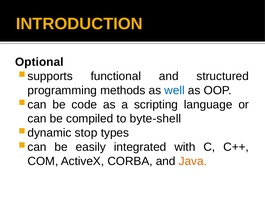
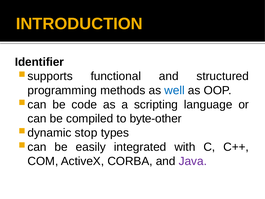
Optional: Optional -> Identifier
byte-shell: byte-shell -> byte-other
Java colour: orange -> purple
